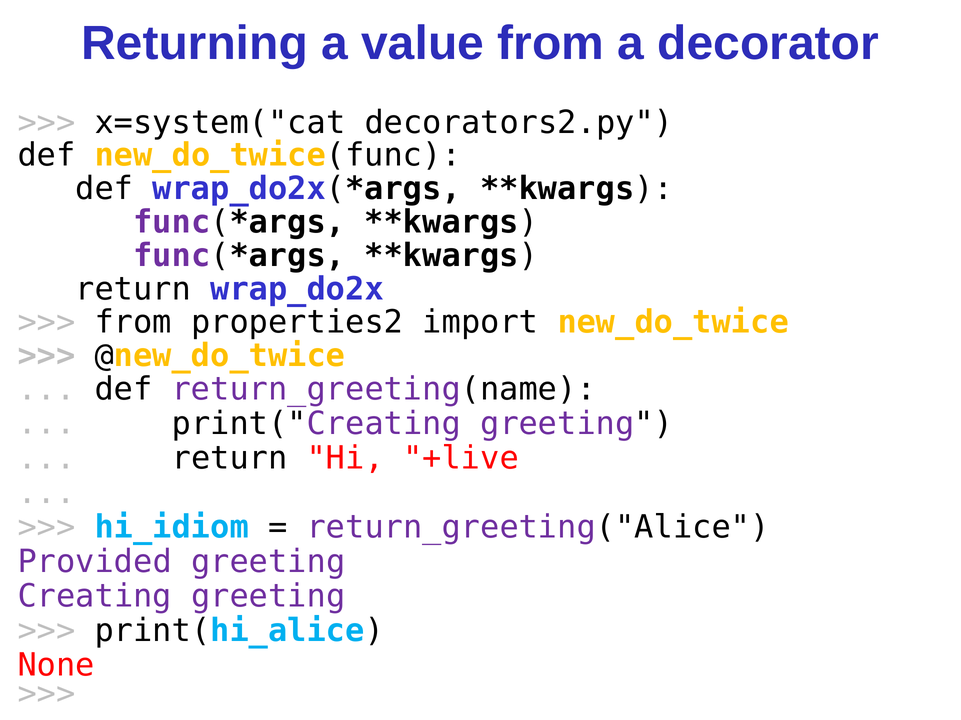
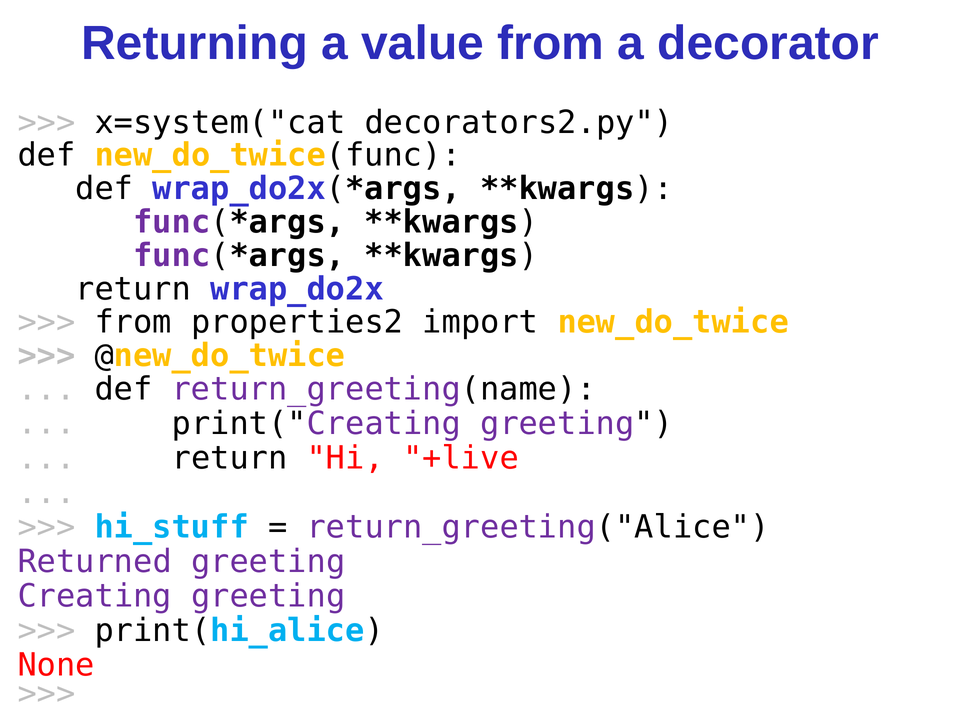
hi_idiom: hi_idiom -> hi_stuff
Provided: Provided -> Returned
